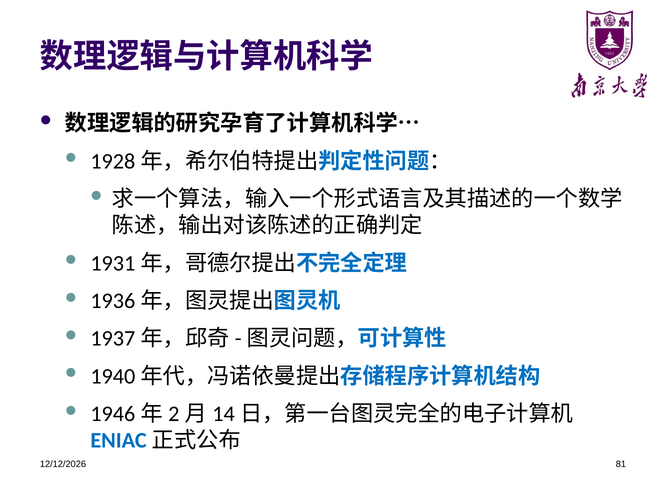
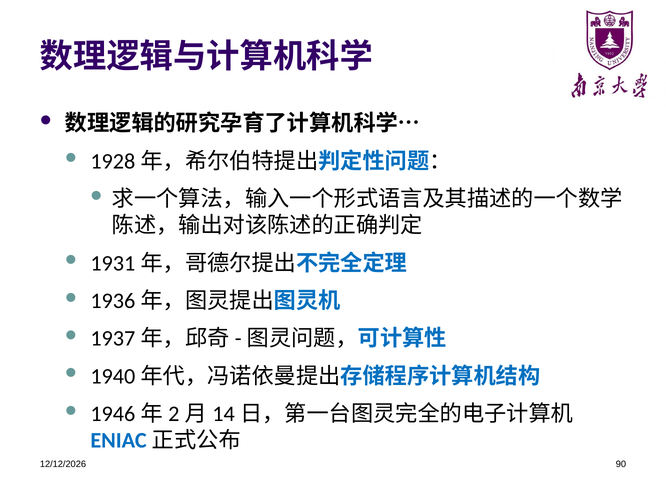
81: 81 -> 90
